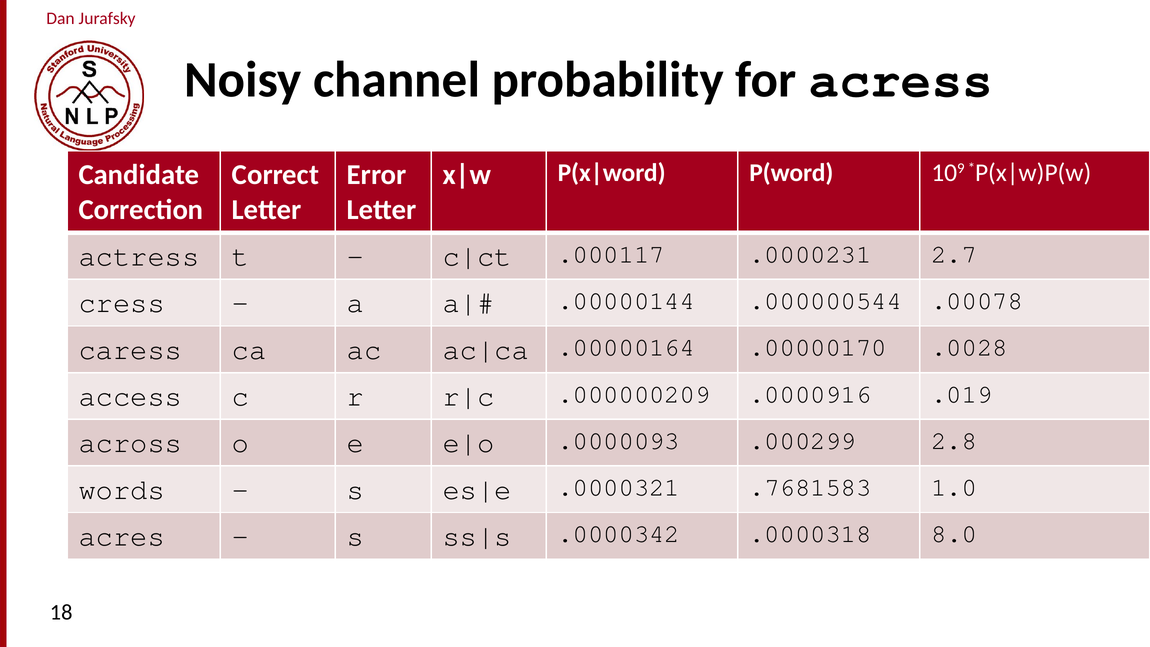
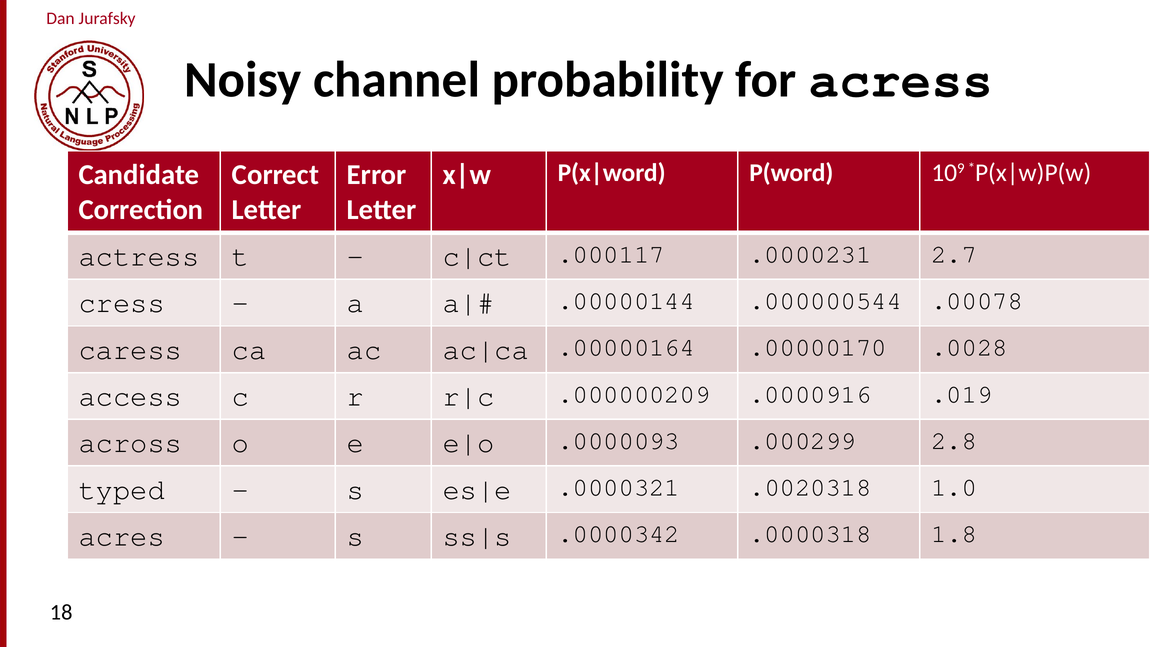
words: words -> typed
.7681583: .7681583 -> .0020318
8.0: 8.0 -> 1.8
